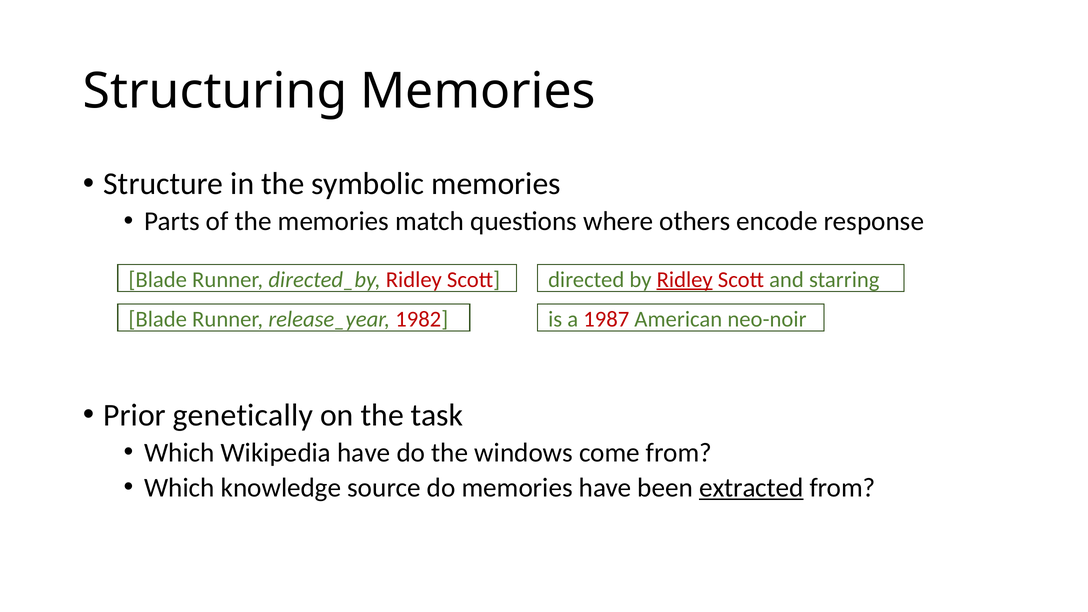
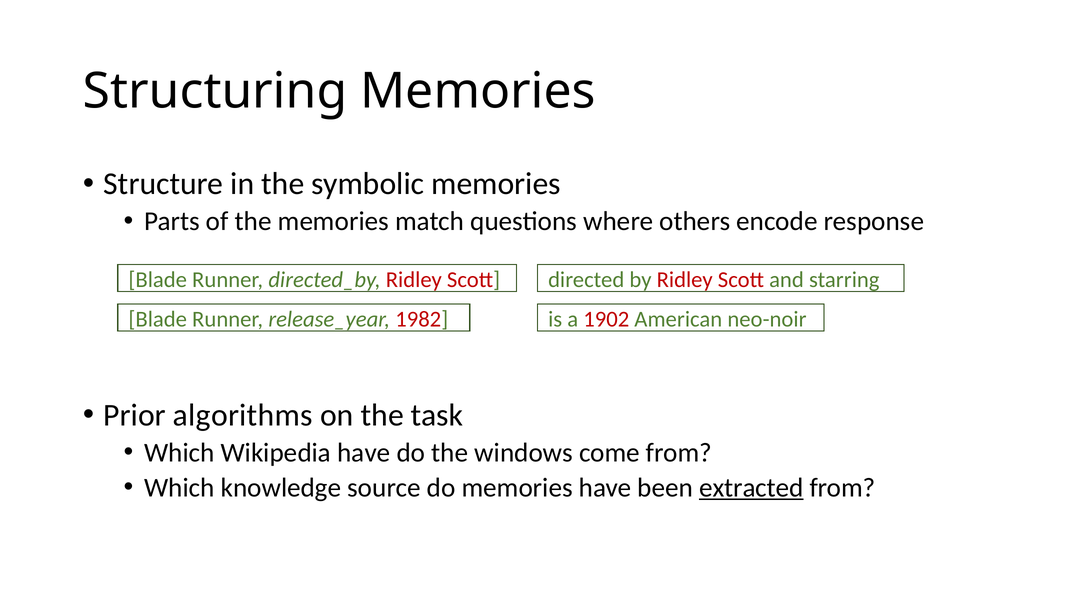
Ridley at (685, 280) underline: present -> none
1987: 1987 -> 1902
genetically: genetically -> algorithms
